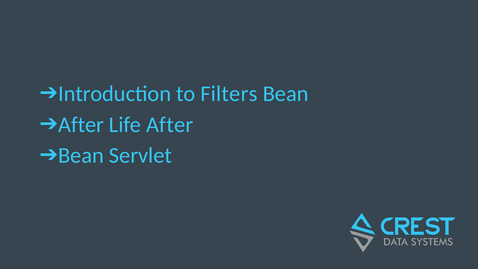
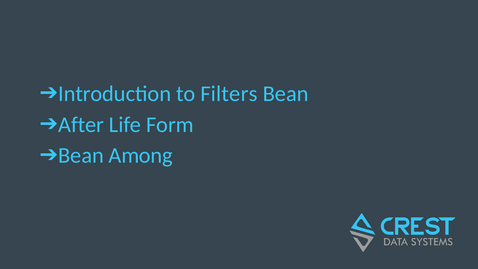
Life After: After -> Form
Servlet: Servlet -> Among
